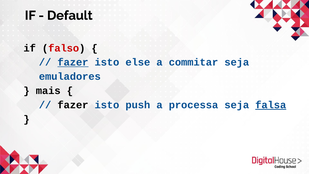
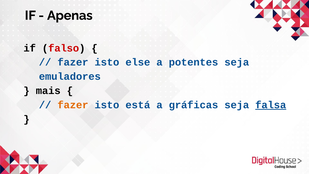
Default: Default -> Apenas
fazer at (73, 62) underline: present -> none
commitar: commitar -> potentes
fazer at (73, 105) colour: black -> orange
push: push -> está
processa: processa -> gráficas
